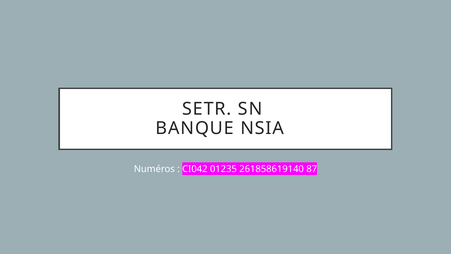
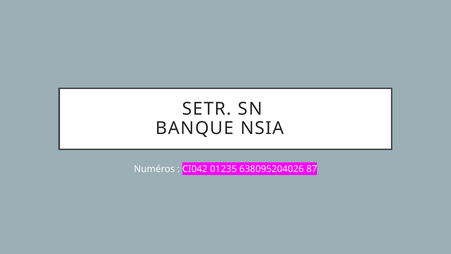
261858619140: 261858619140 -> 638095204026
